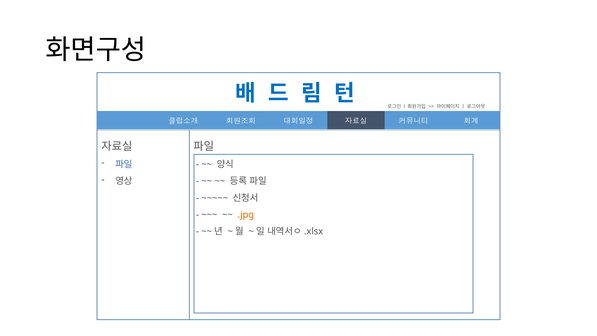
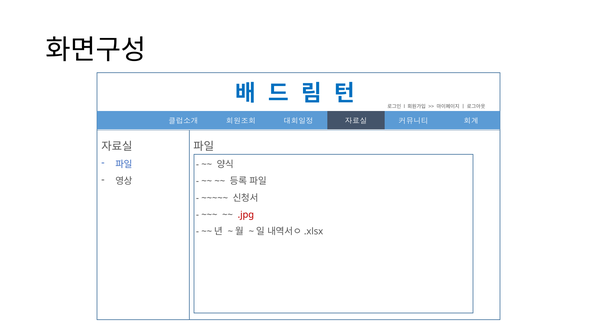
.jpg colour: orange -> red
